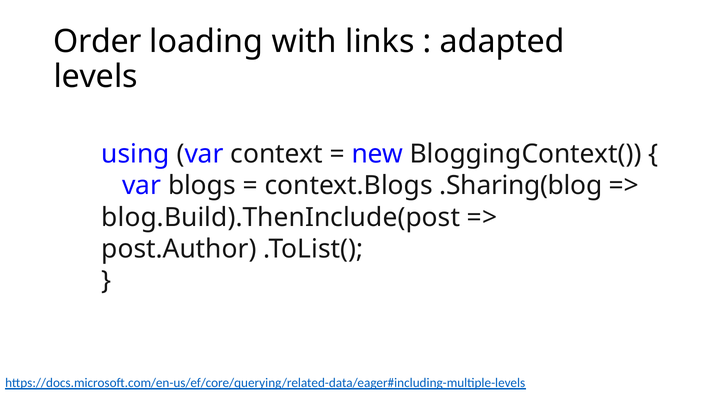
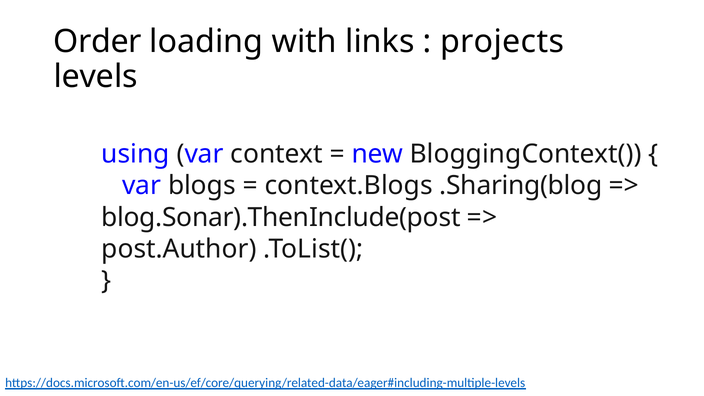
adapted: adapted -> projects
blog.Build).ThenInclude(post: blog.Build).ThenInclude(post -> blog.Sonar).ThenInclude(post
